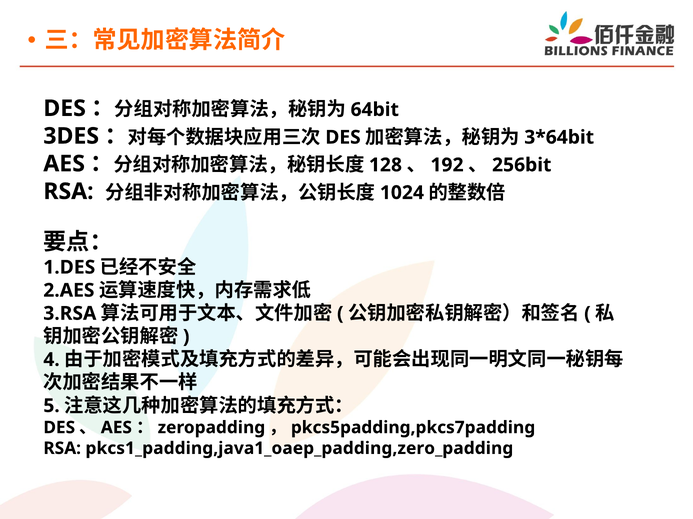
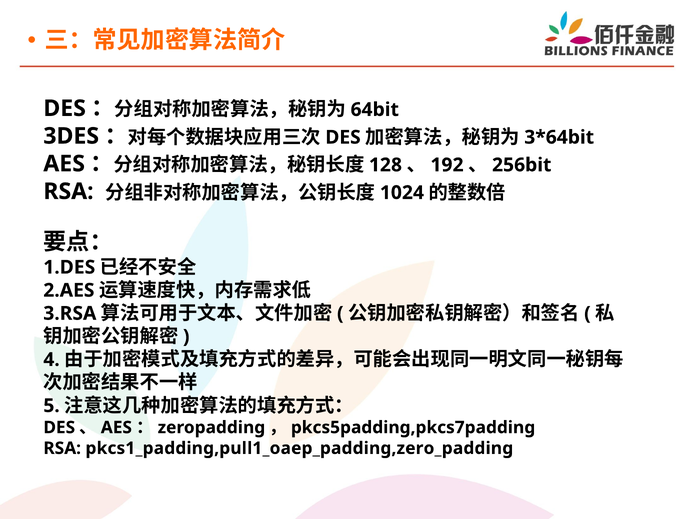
pkcs1_padding,java1_oaep_padding,zero_padding: pkcs1_padding,java1_oaep_padding,zero_padding -> pkcs1_padding,pull1_oaep_padding,zero_padding
